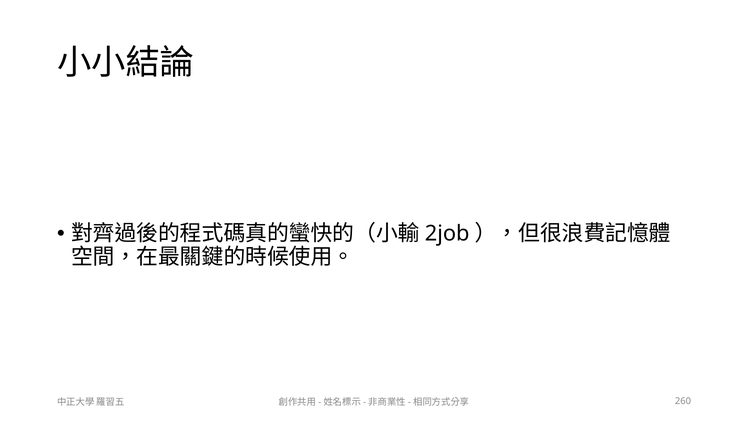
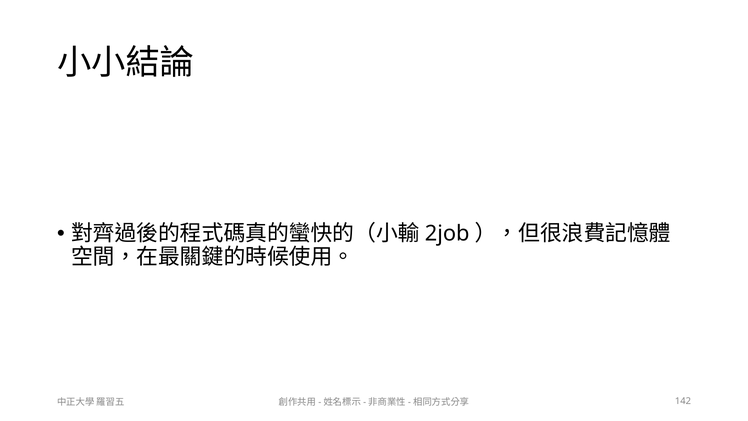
260: 260 -> 142
